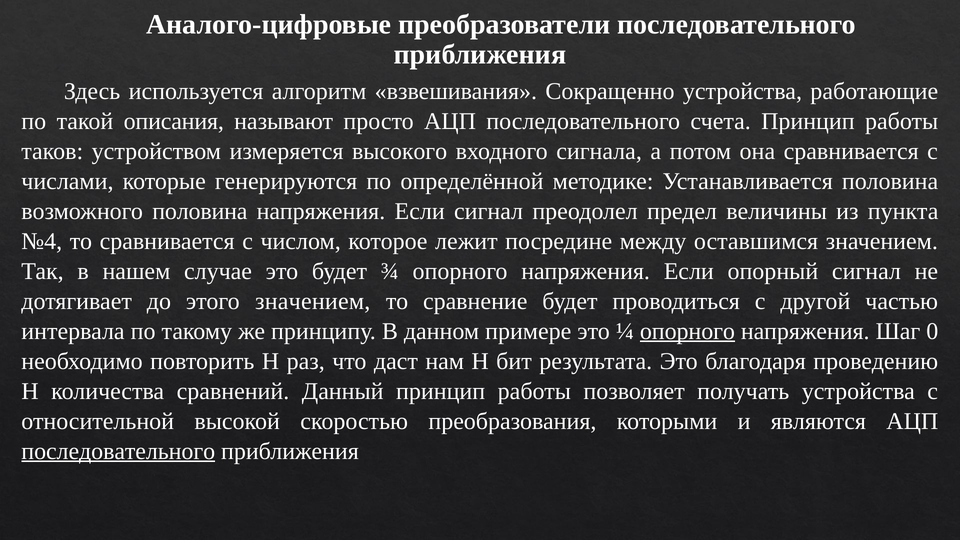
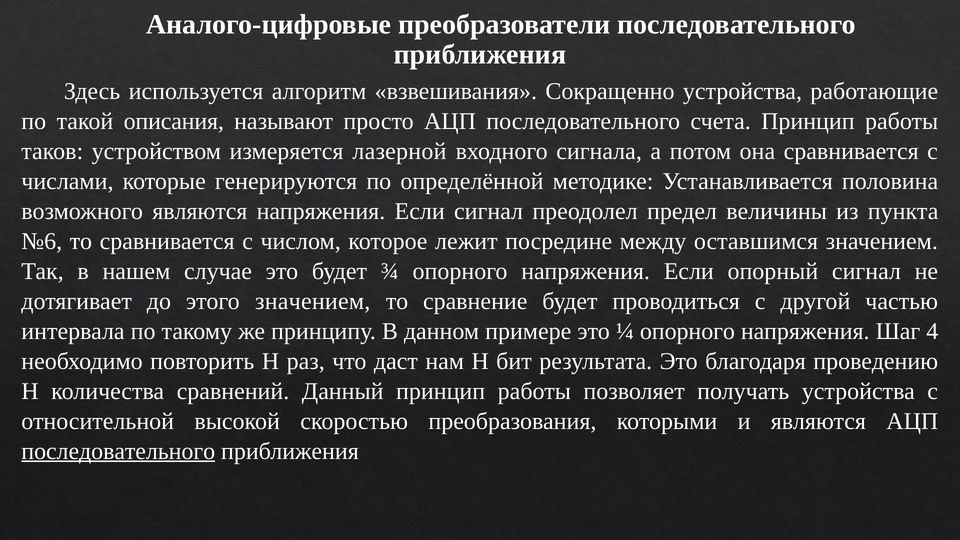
высокого: высокого -> лазерной
возможного половина: половина -> являются
№4: №4 -> №6
опорного at (687, 331) underline: present -> none
0: 0 -> 4
